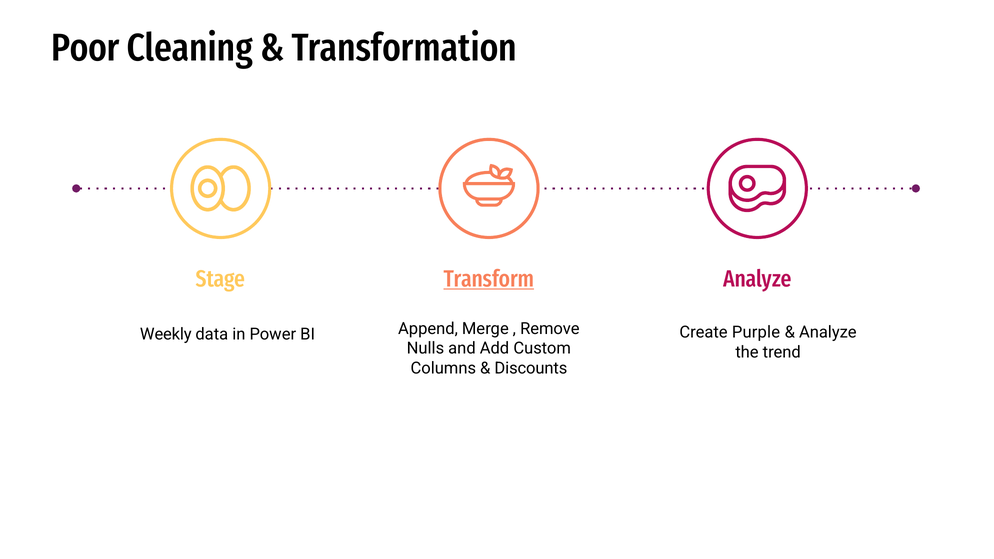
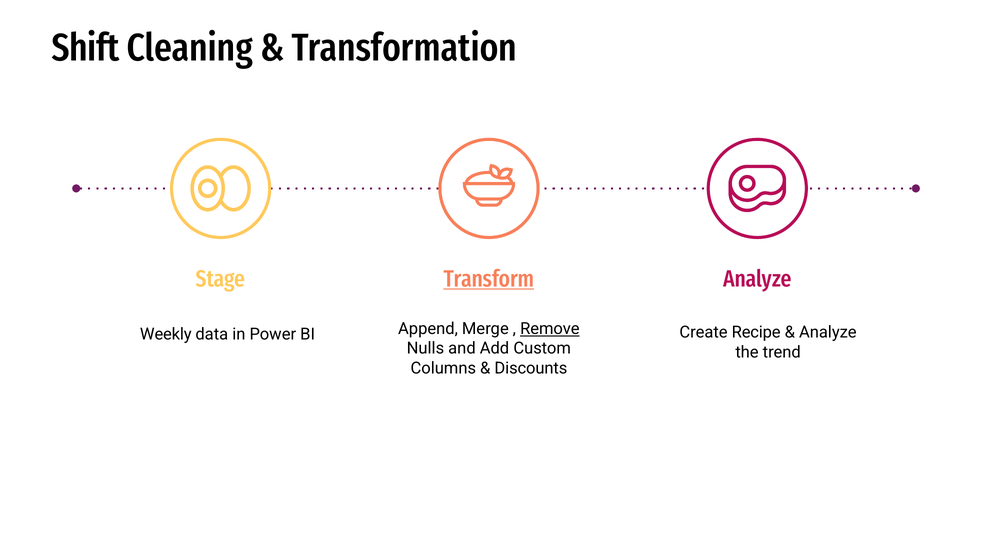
Poor: Poor -> Shift
Purple: Purple -> Recipe
Remove underline: none -> present
